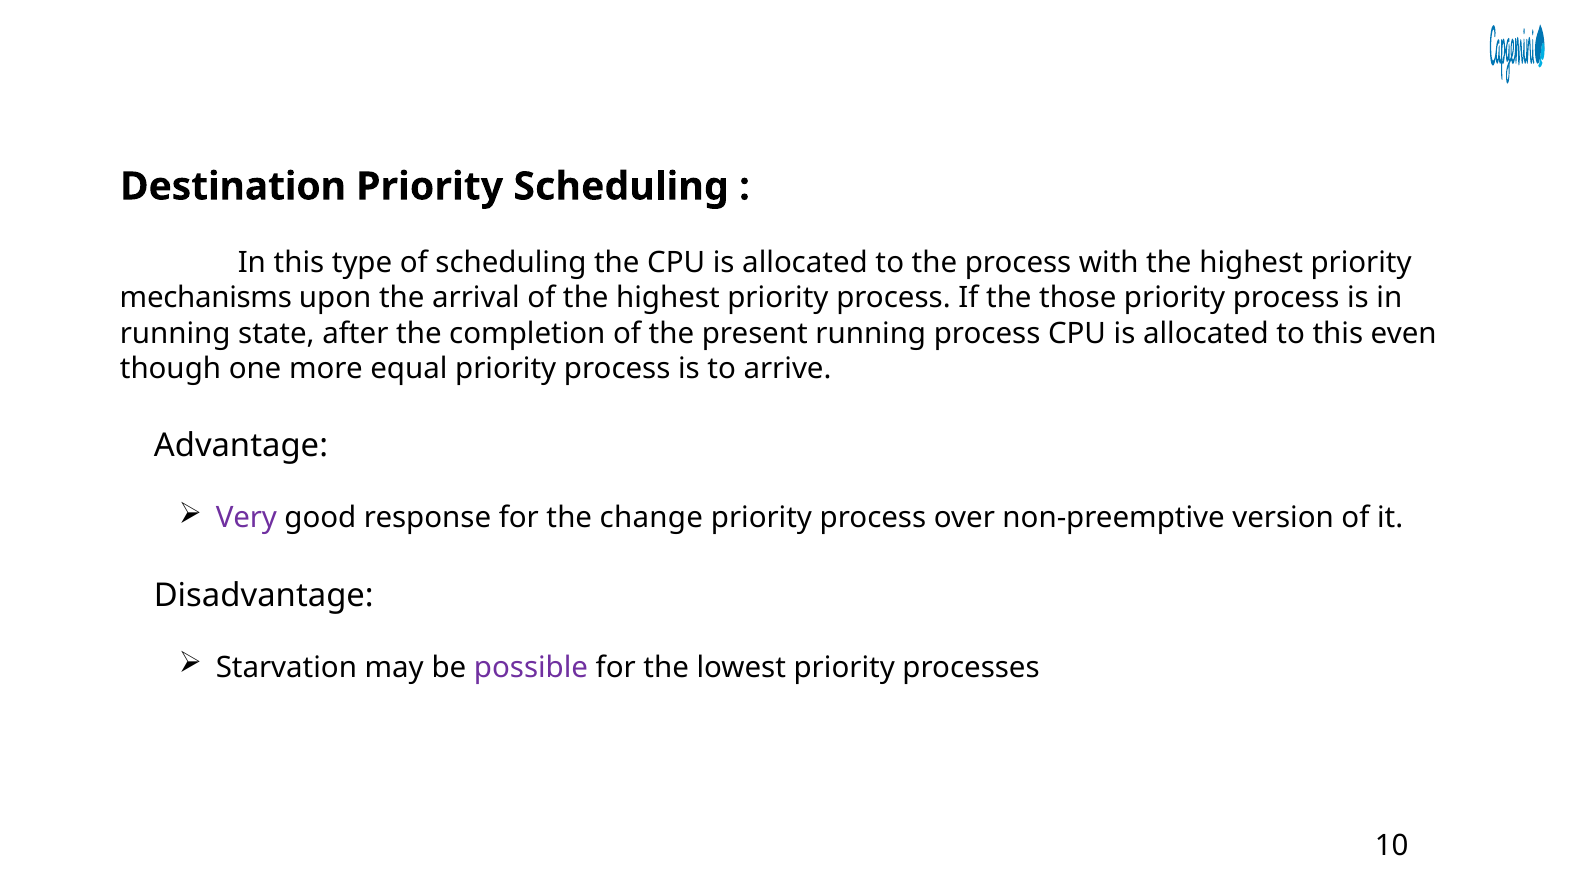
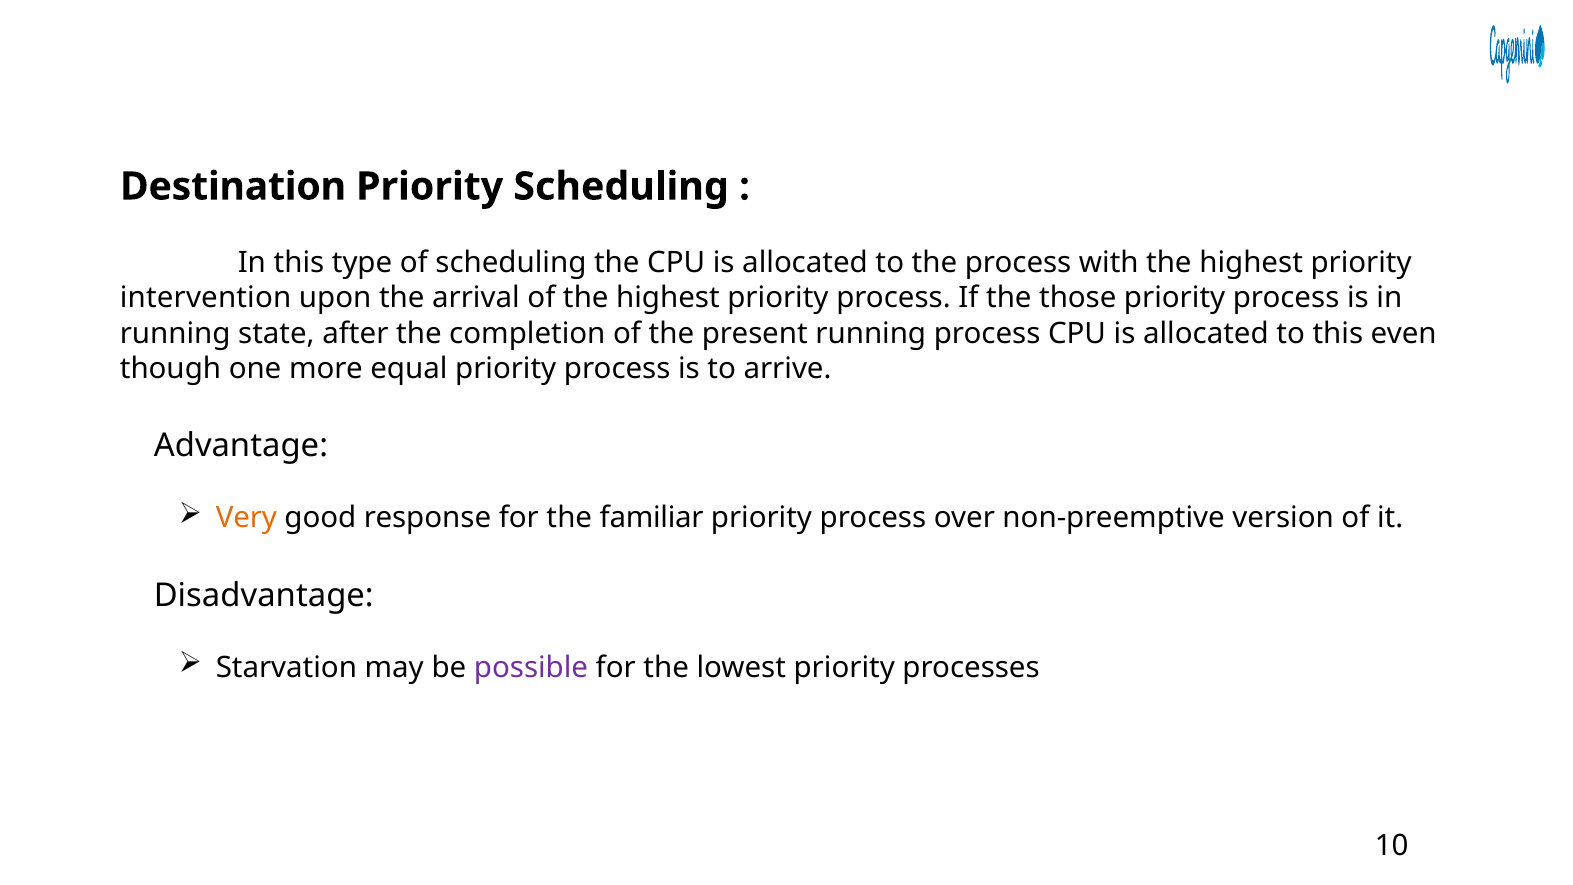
mechanisms: mechanisms -> intervention
Very colour: purple -> orange
change: change -> familiar
